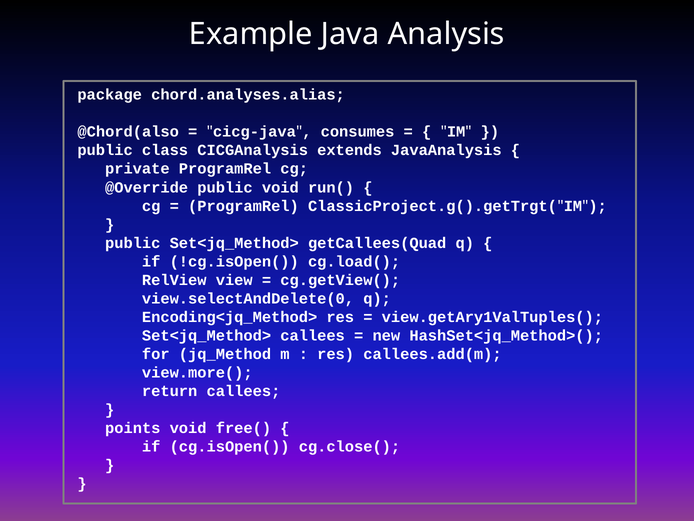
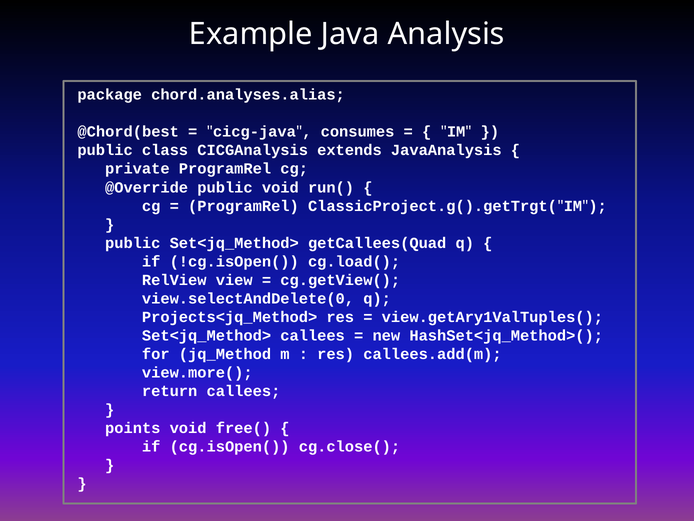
@Chord(also: @Chord(also -> @Chord(best
Encoding<jq_Method>: Encoding<jq_Method> -> Projects<jq_Method>
